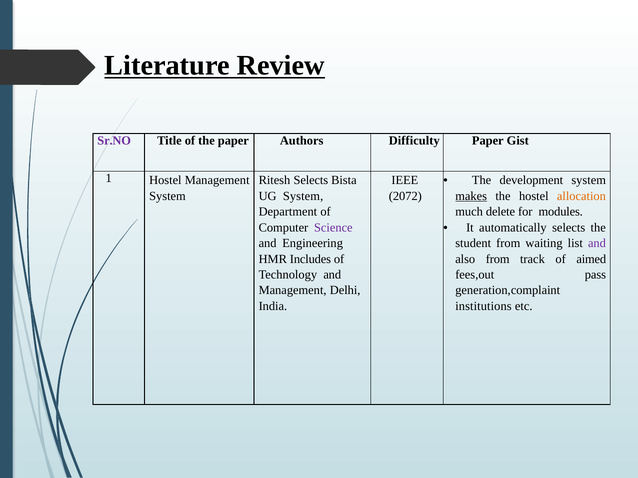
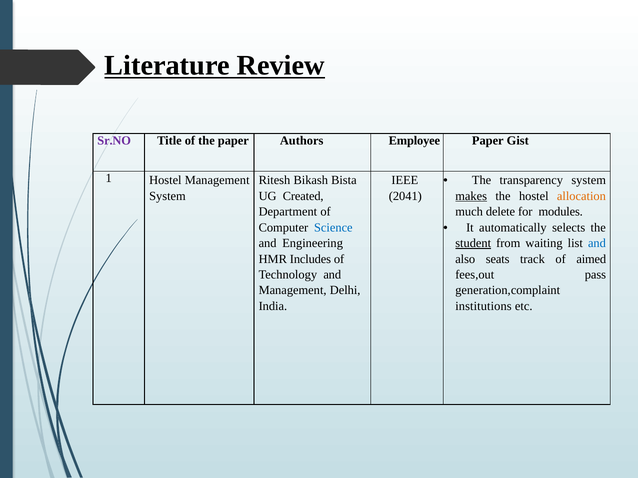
Difficulty: Difficulty -> Employee
Ritesh Selects: Selects -> Bikash
development: development -> transparency
UG System: System -> Created
2072: 2072 -> 2041
Science colour: purple -> blue
student underline: none -> present
and at (597, 243) colour: purple -> blue
also from: from -> seats
